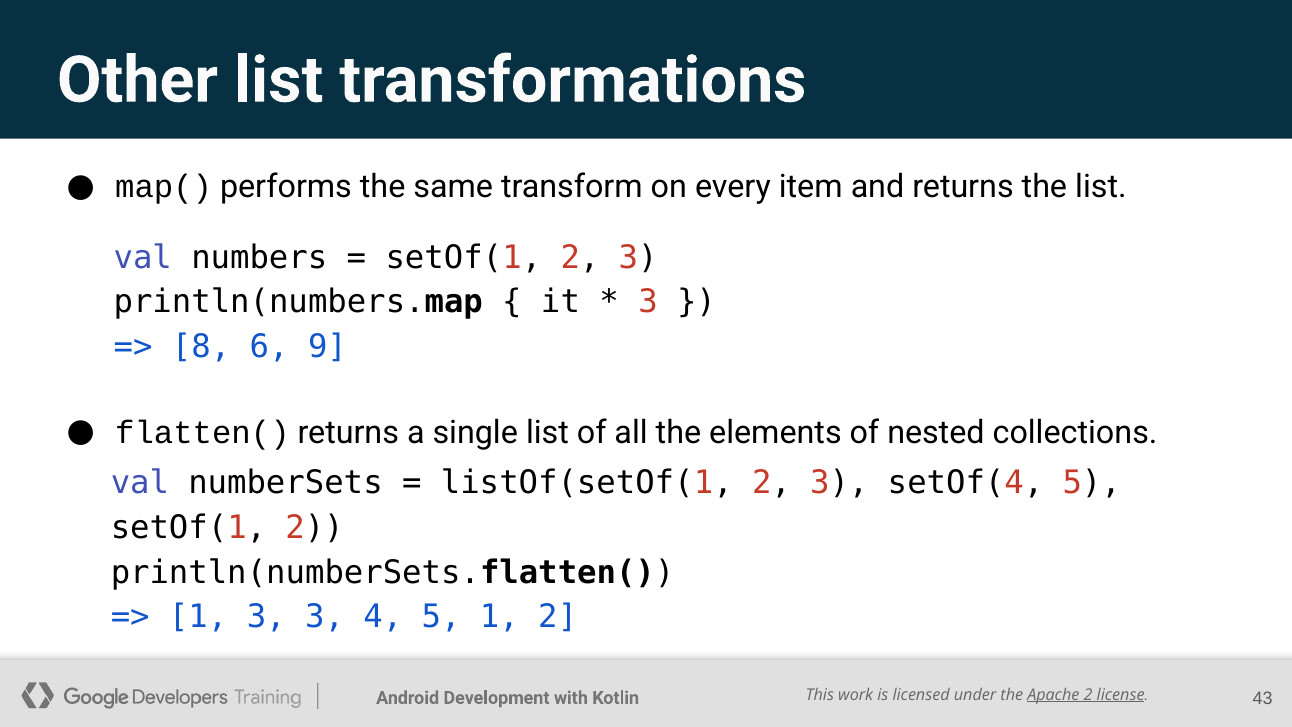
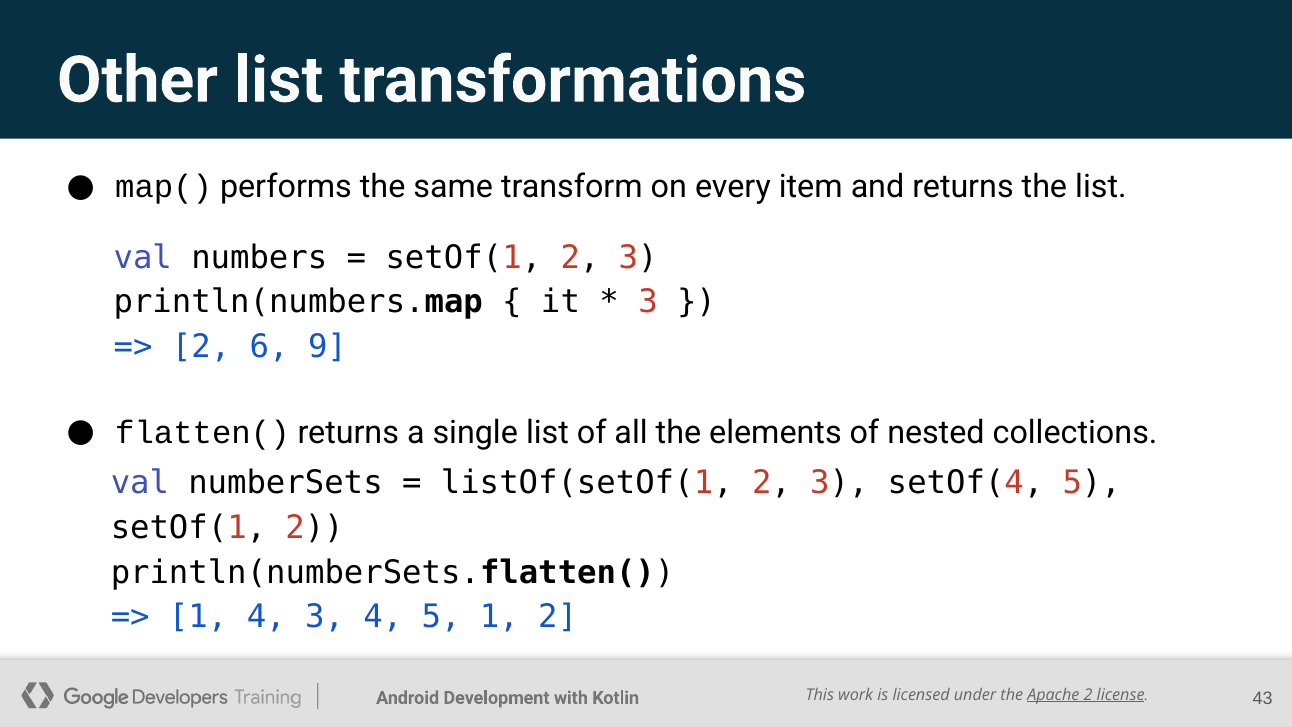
8 at (201, 347): 8 -> 2
1 3: 3 -> 4
